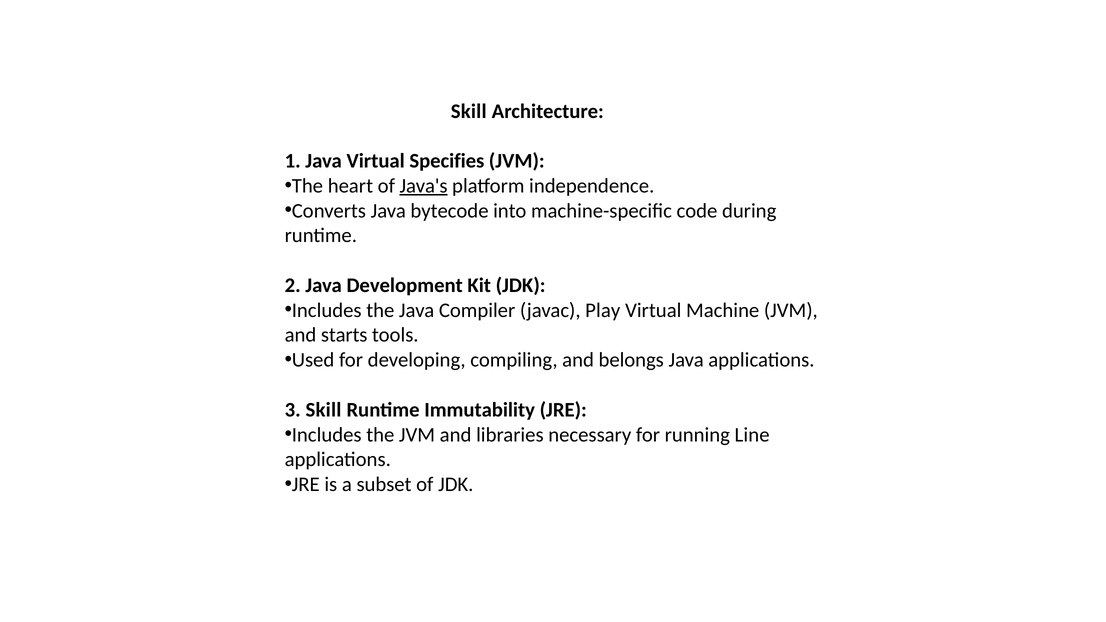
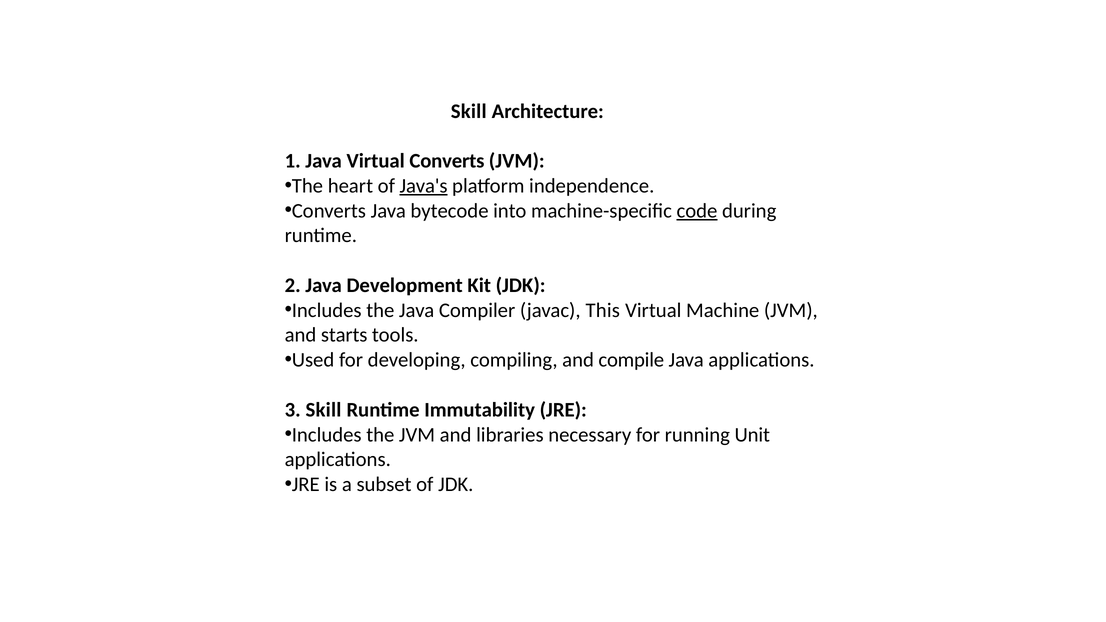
Virtual Specifies: Specifies -> Converts
code underline: none -> present
Play: Play -> This
belongs: belongs -> compile
Line: Line -> Unit
